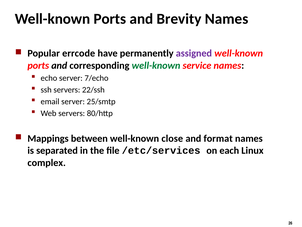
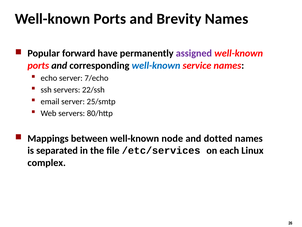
errcode: errcode -> forward
well-known at (156, 65) colour: green -> blue
close: close -> node
format: format -> dotted
